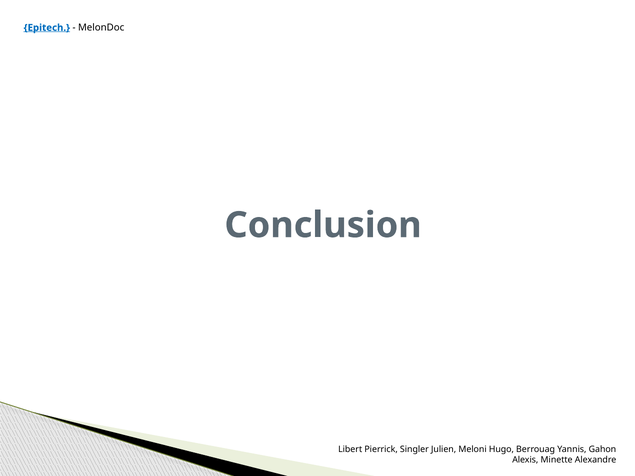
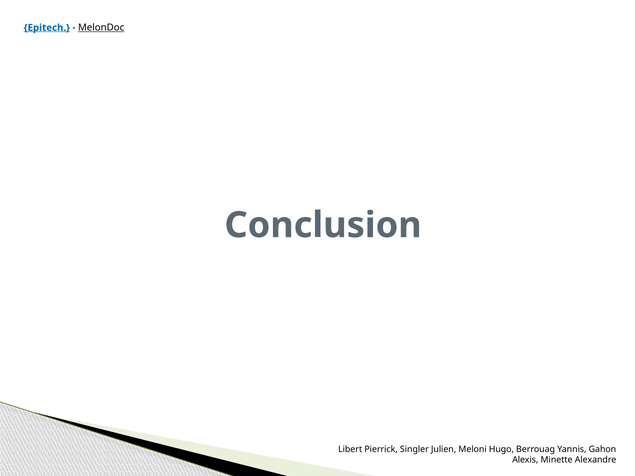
MelonDoc underline: none -> present
